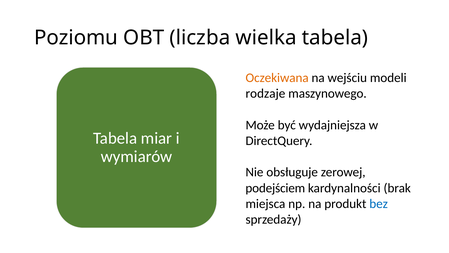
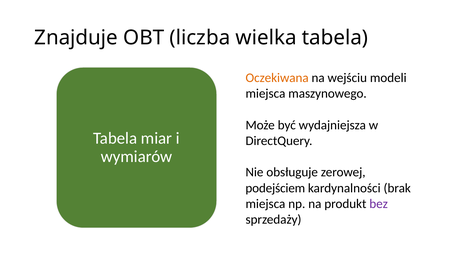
Poziomu: Poziomu -> Znajduje
rodzaje at (265, 93): rodzaje -> miejsca
bez colour: blue -> purple
